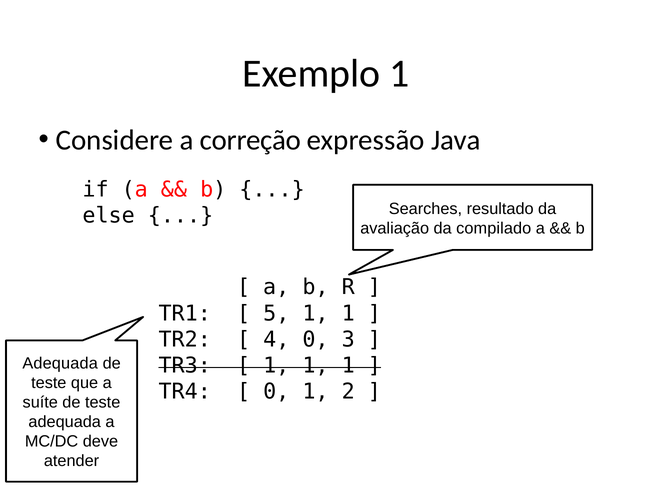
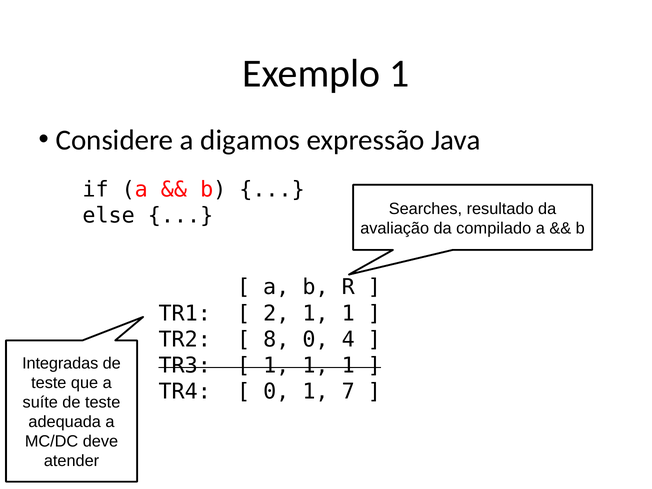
correção: correção -> digamos
5: 5 -> 2
4: 4 -> 8
3: 3 -> 4
Adequada at (60, 363): Adequada -> Integradas
2: 2 -> 7
